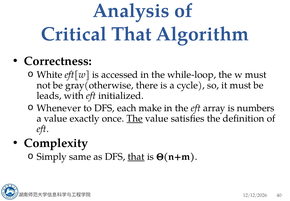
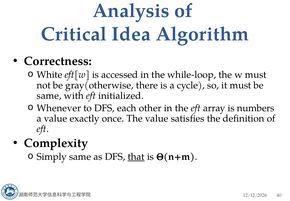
Critical That: That -> Idea
leads at (49, 96): leads -> same
make: make -> other
The at (135, 118) underline: present -> none
